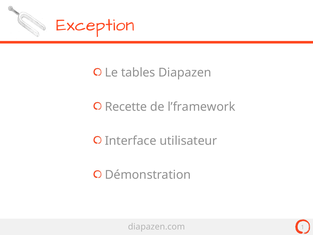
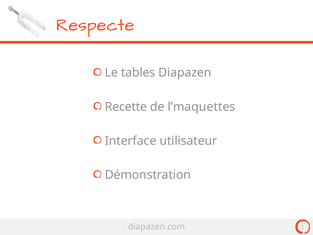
Exception: Exception -> Respecte
l’framework: l’framework -> l’maquettes
